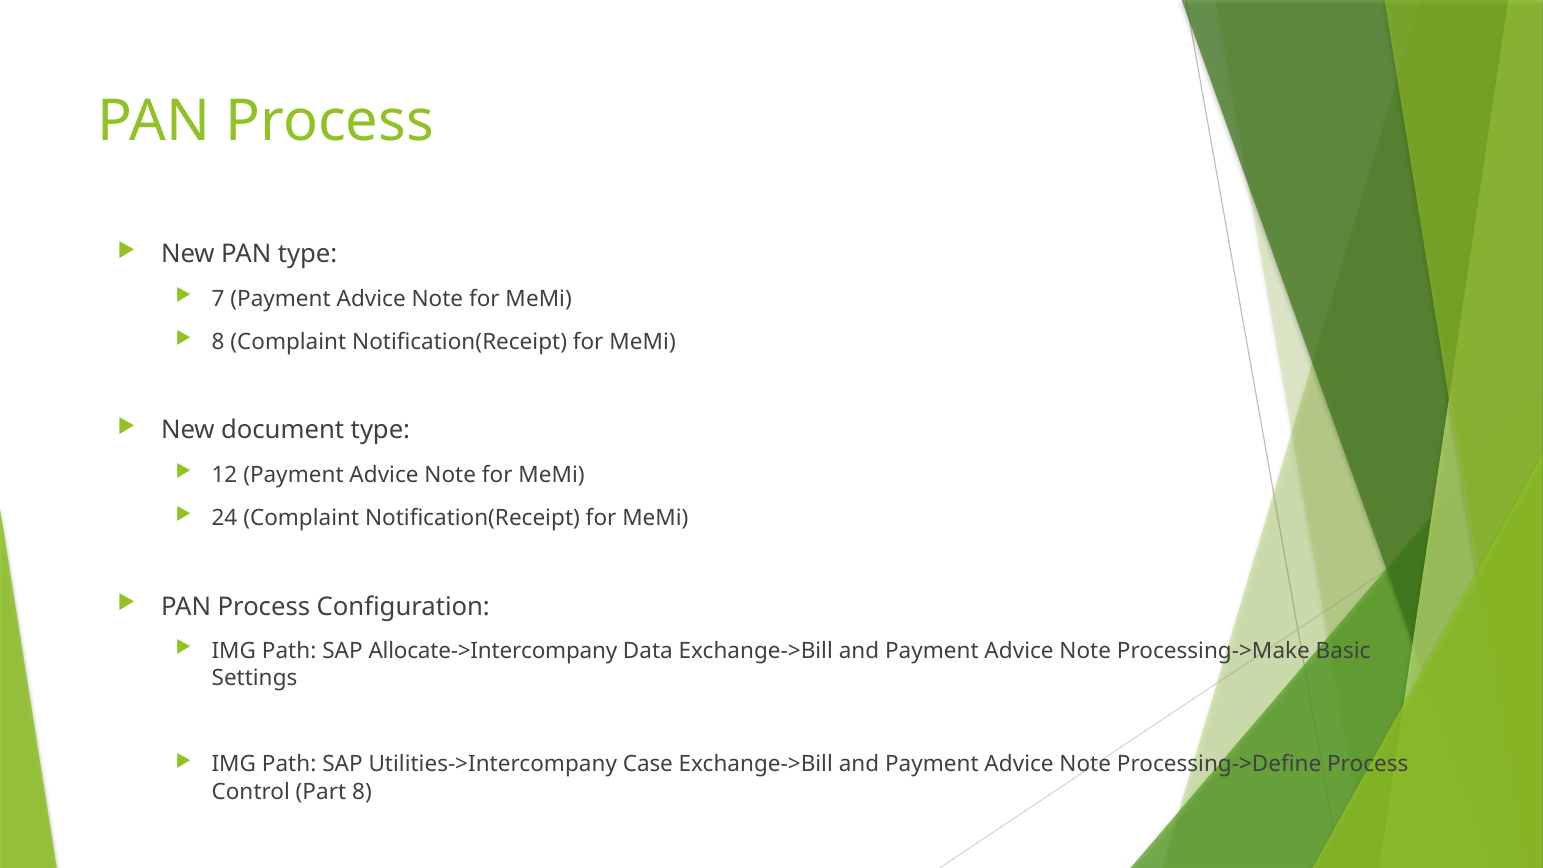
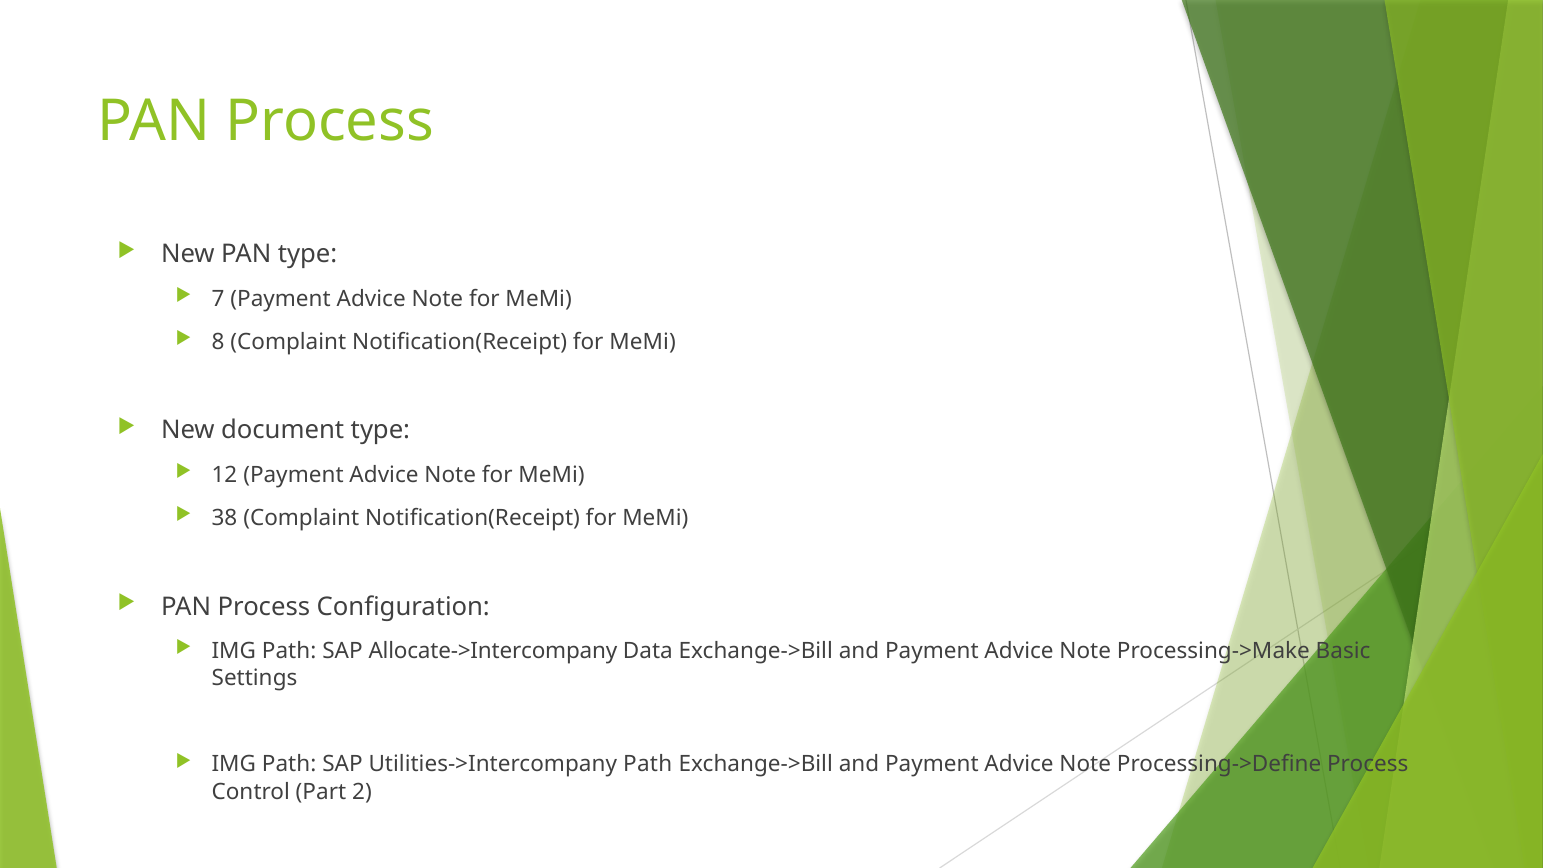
24: 24 -> 38
Utilities->Intercompany Case: Case -> Path
Part 8: 8 -> 2
